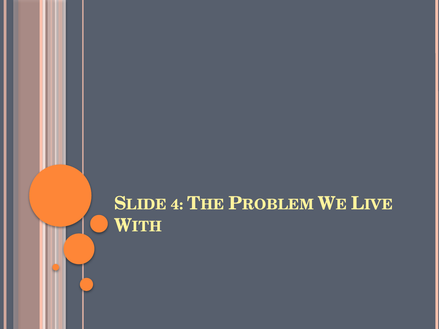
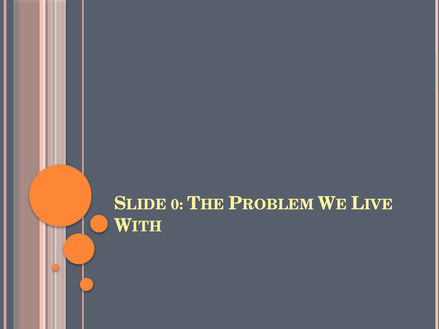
4: 4 -> 0
